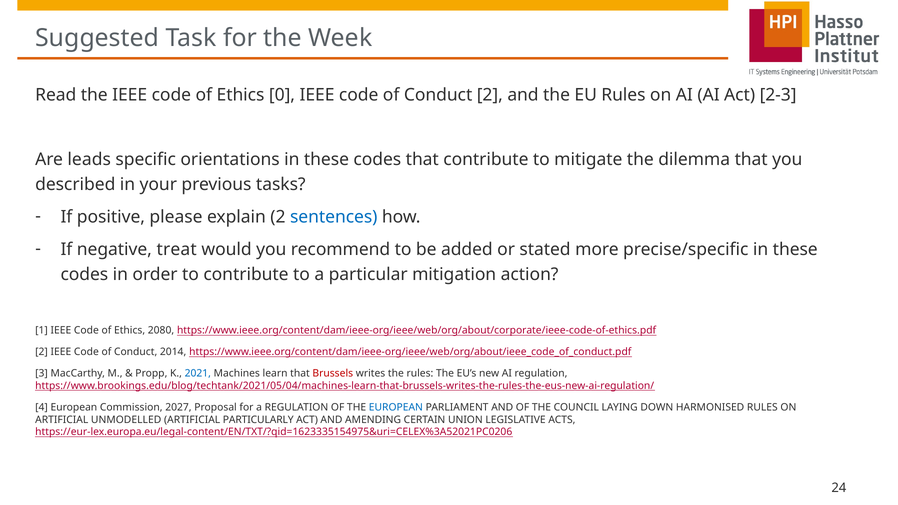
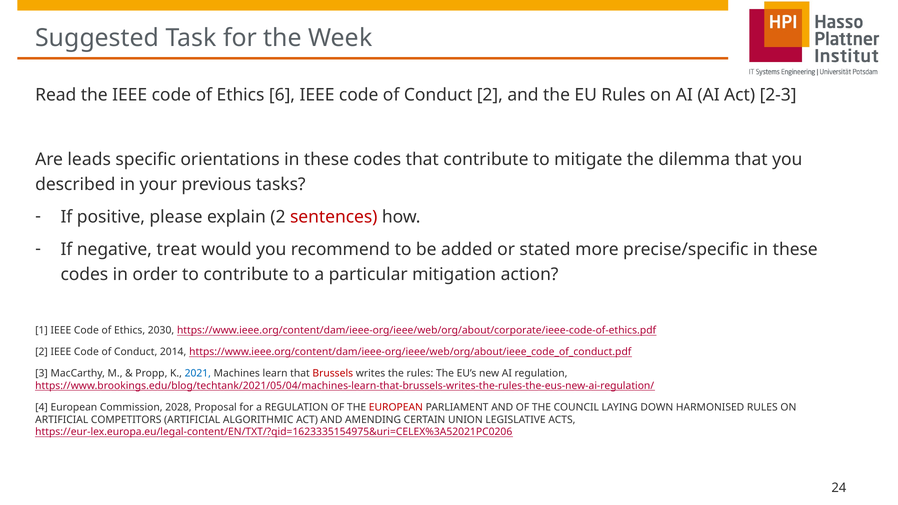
0: 0 -> 6
sentences colour: blue -> red
2080: 2080 -> 2030
2027: 2027 -> 2028
EUROPEAN at (396, 407) colour: blue -> red
UNMODELLED: UNMODELLED -> COMPETITORS
PARTICULARLY: PARTICULARLY -> ALGORITHMIC
